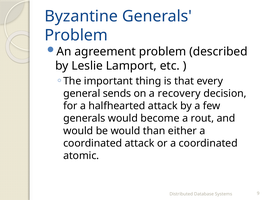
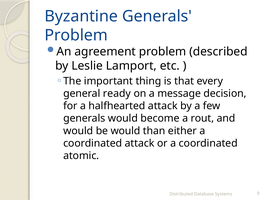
sends: sends -> ready
recovery: recovery -> message
